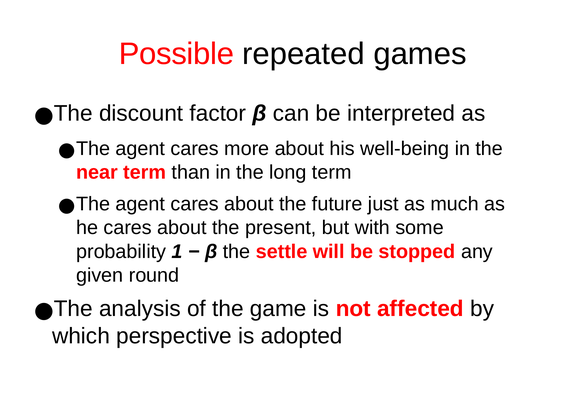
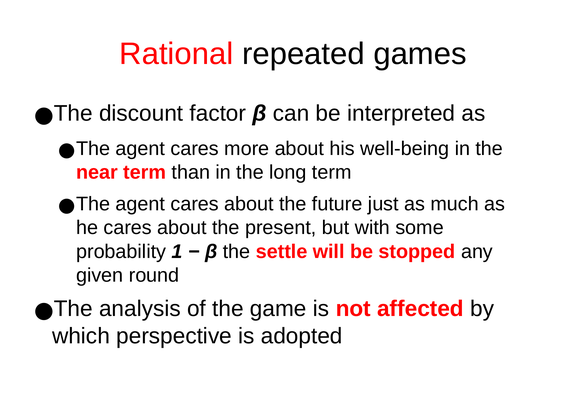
Possible: Possible -> Rational
